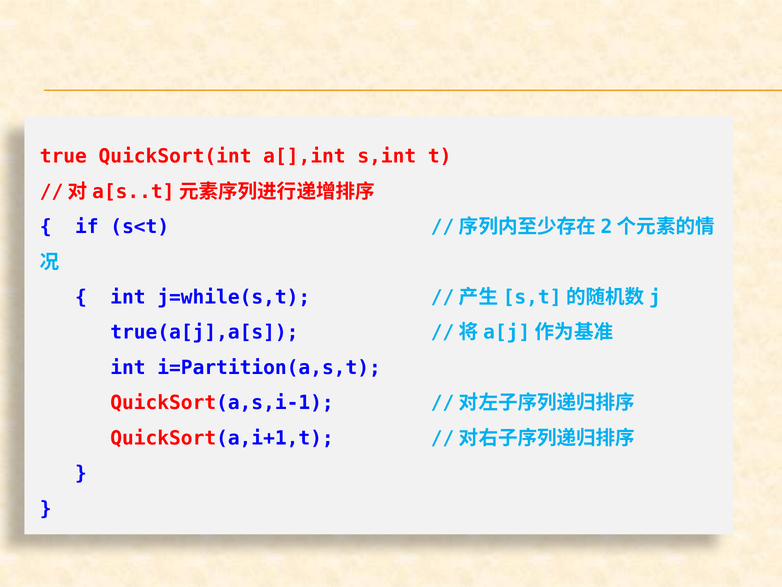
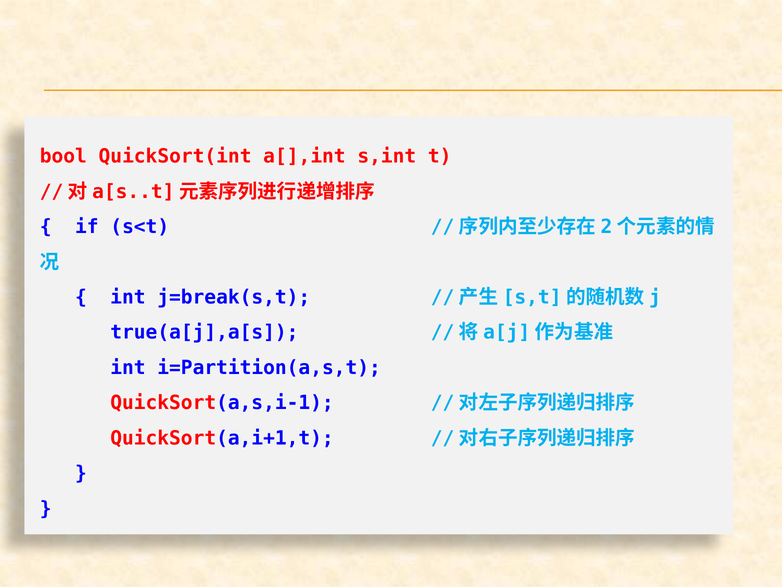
true: true -> bool
j=while(s,t: j=while(s,t -> j=break(s,t
